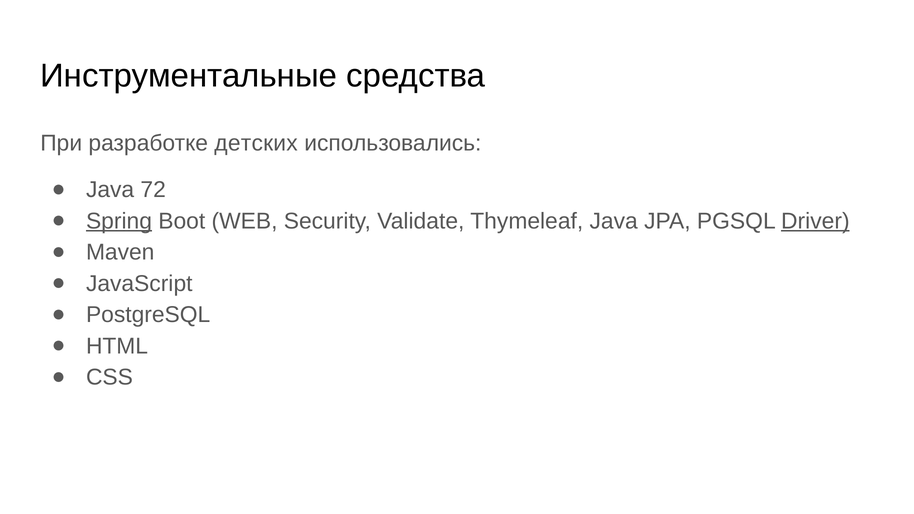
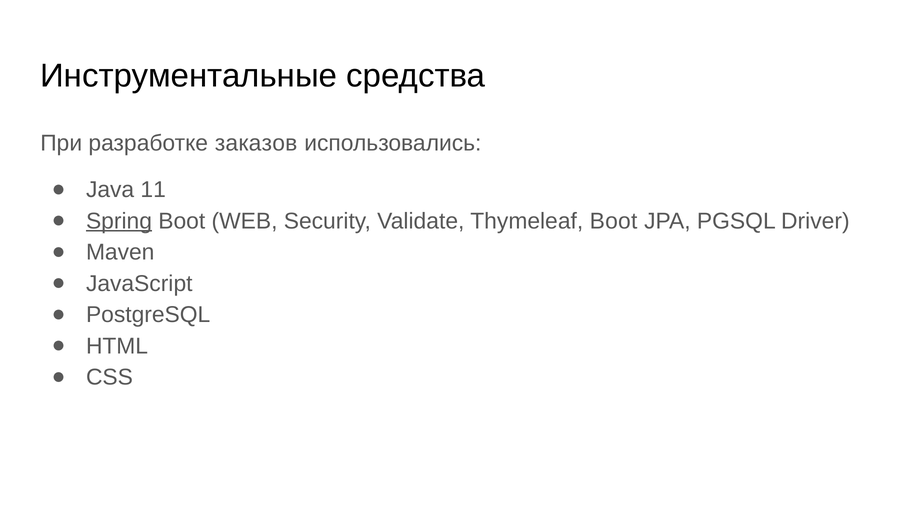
детских: детских -> заказов
72: 72 -> 11
Thymeleaf Java: Java -> Boot
Driver underline: present -> none
